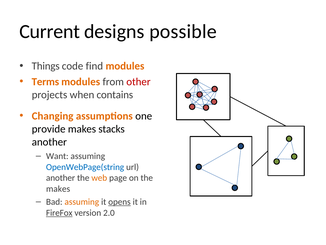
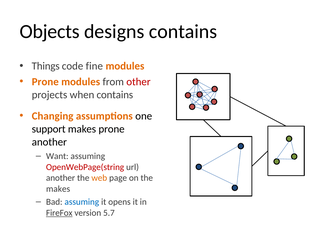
Current: Current -> Objects
designs possible: possible -> contains
find: find -> fine
Terms at (45, 82): Terms -> Prone
provide: provide -> support
makes stacks: stacks -> prone
OpenWebPage(string colour: blue -> red
assuming at (82, 202) colour: orange -> blue
opens underline: present -> none
2.0: 2.0 -> 5.7
